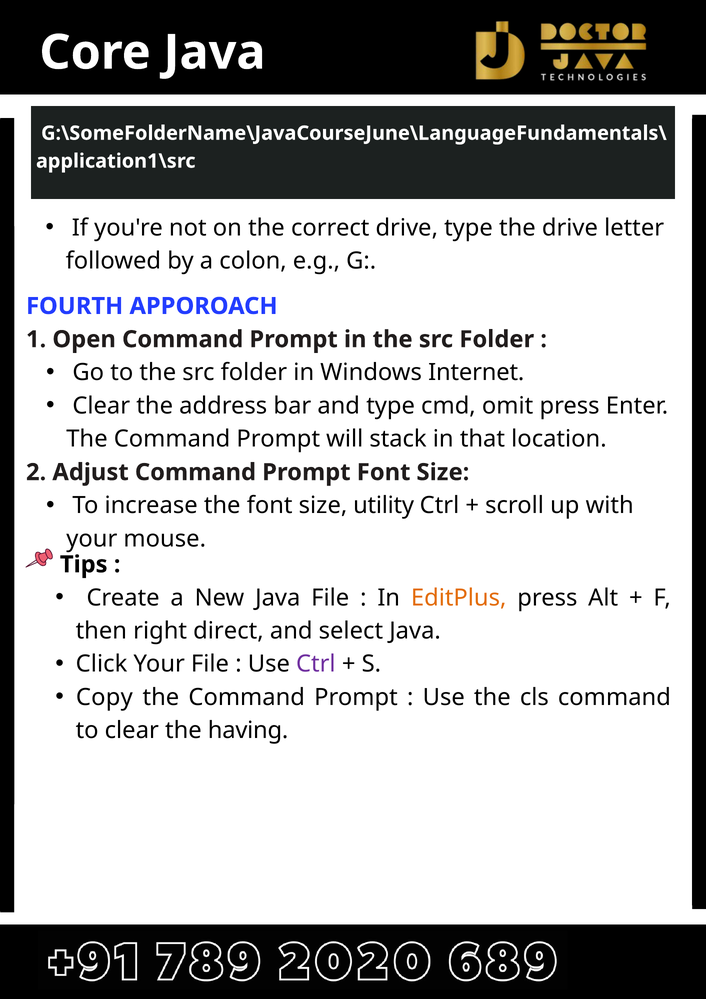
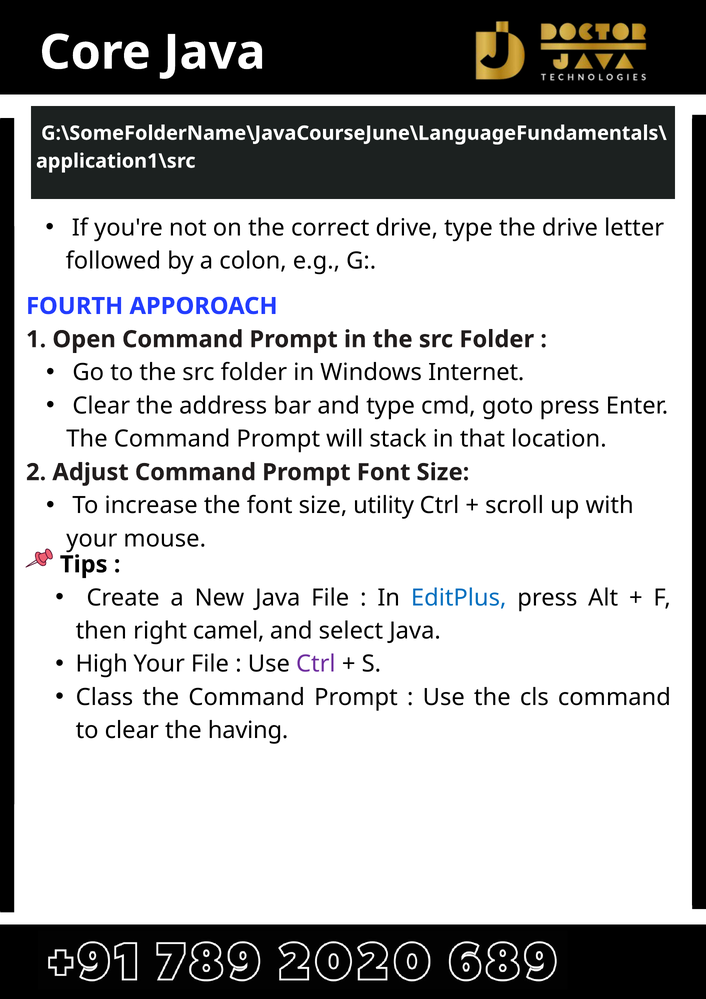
omit: omit -> goto
EditPlus colour: orange -> blue
direct: direct -> camel
Click: Click -> High
Copy: Copy -> Class
